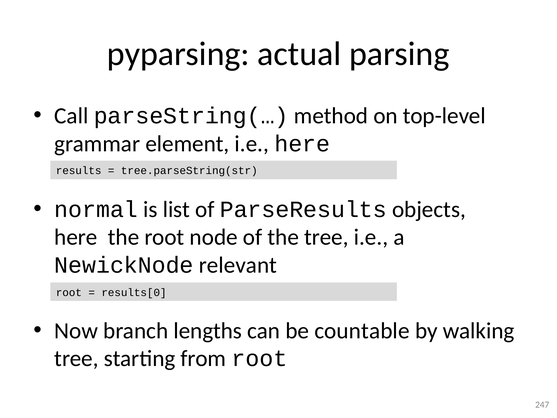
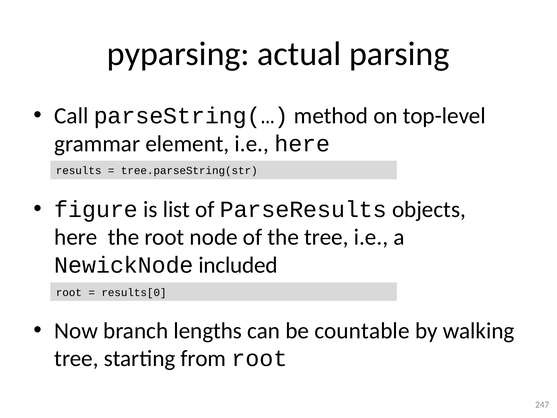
normal: normal -> figure
relevant: relevant -> included
